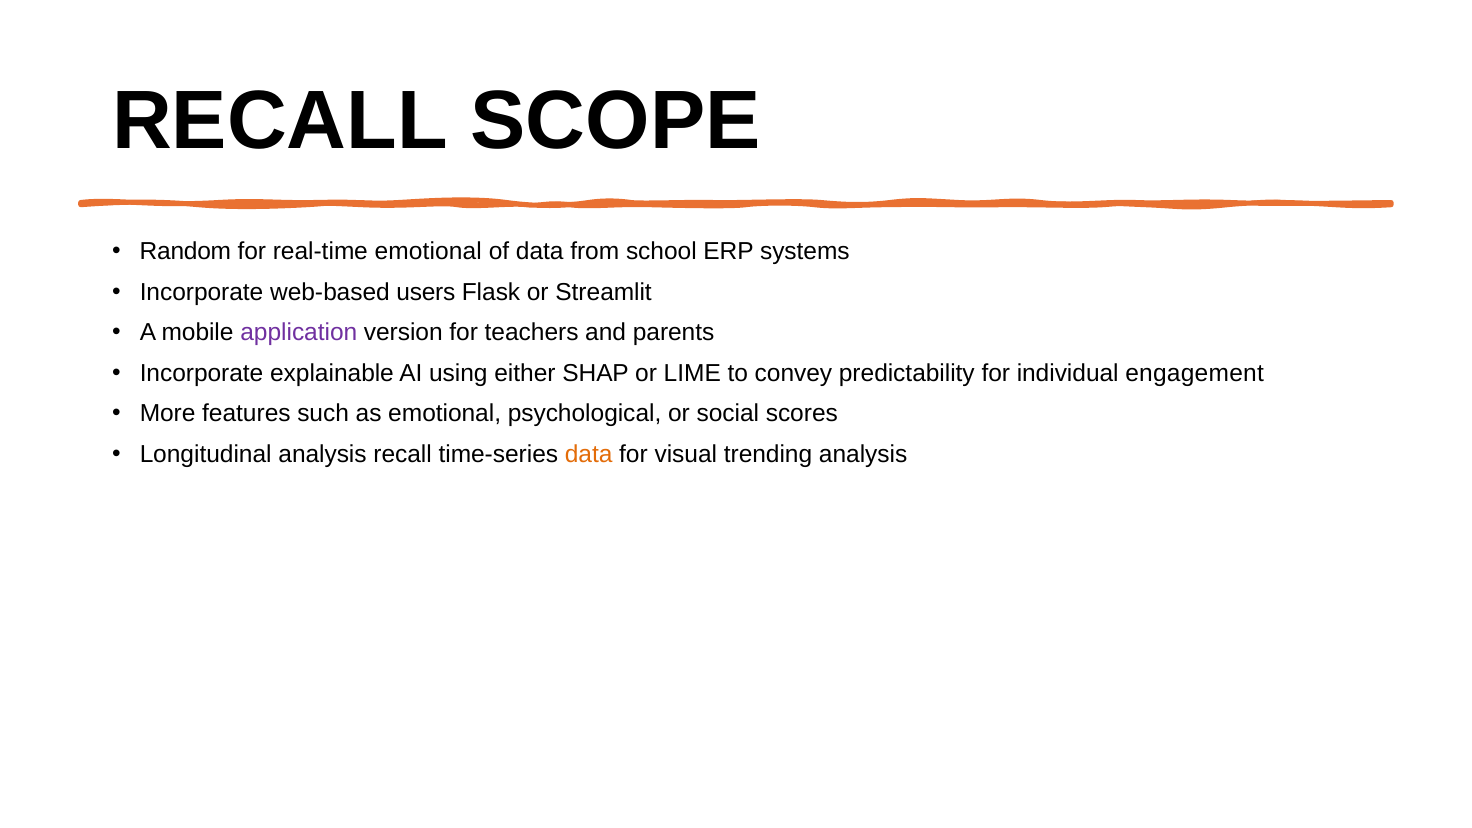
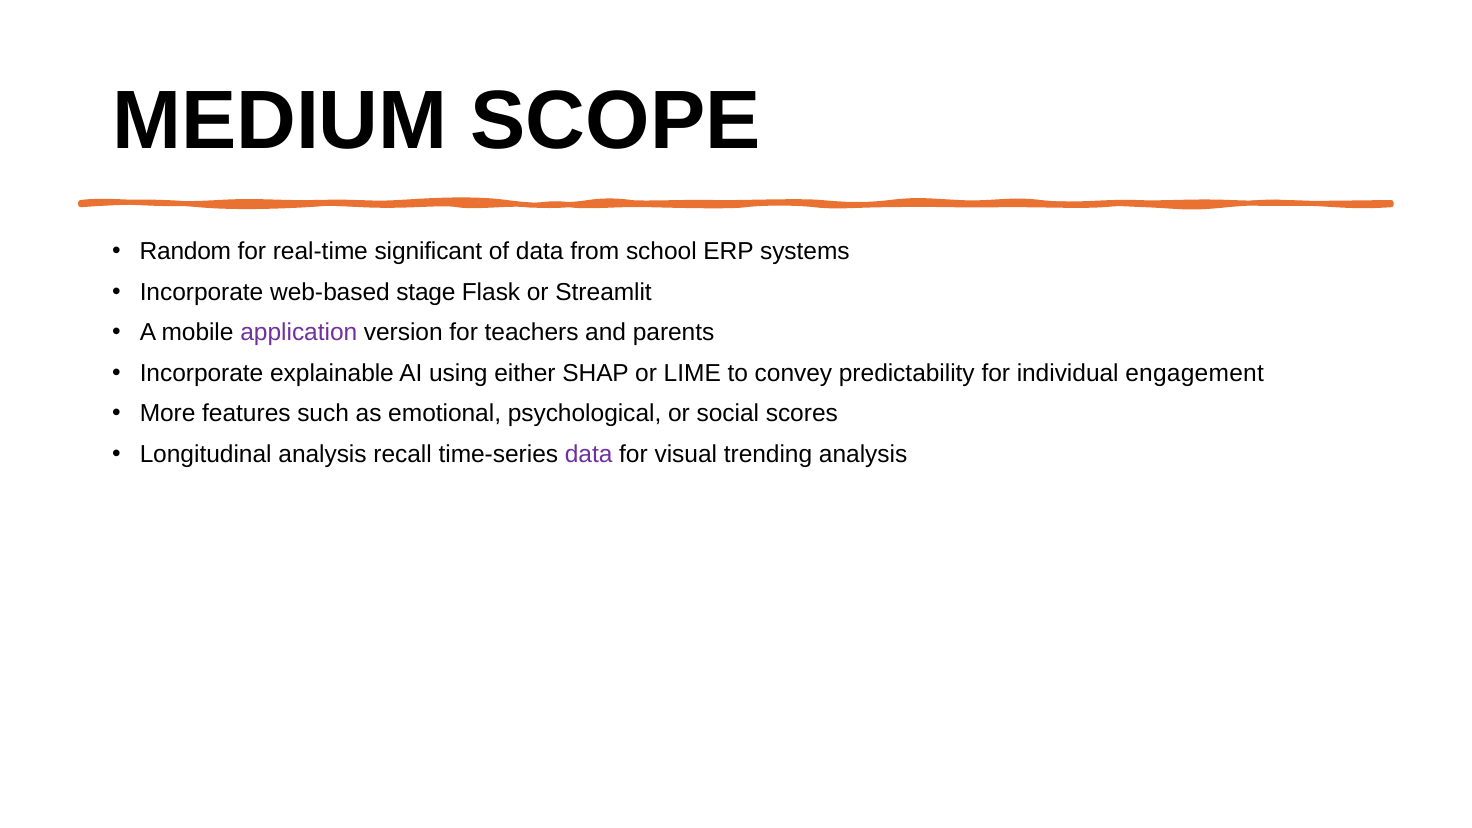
RECALL at (280, 122): RECALL -> MEDIUM
real-time emotional: emotional -> significant
users: users -> stage
data at (589, 454) colour: orange -> purple
